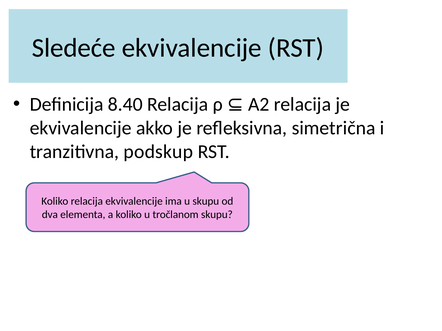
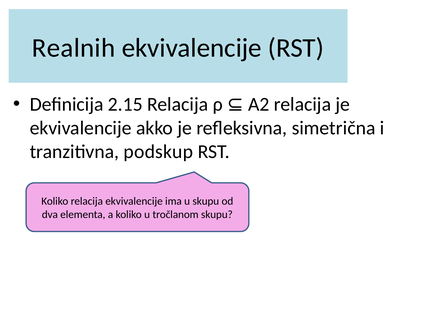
Sledeće: Sledeće -> Realnih
8.40: 8.40 -> 2.15
